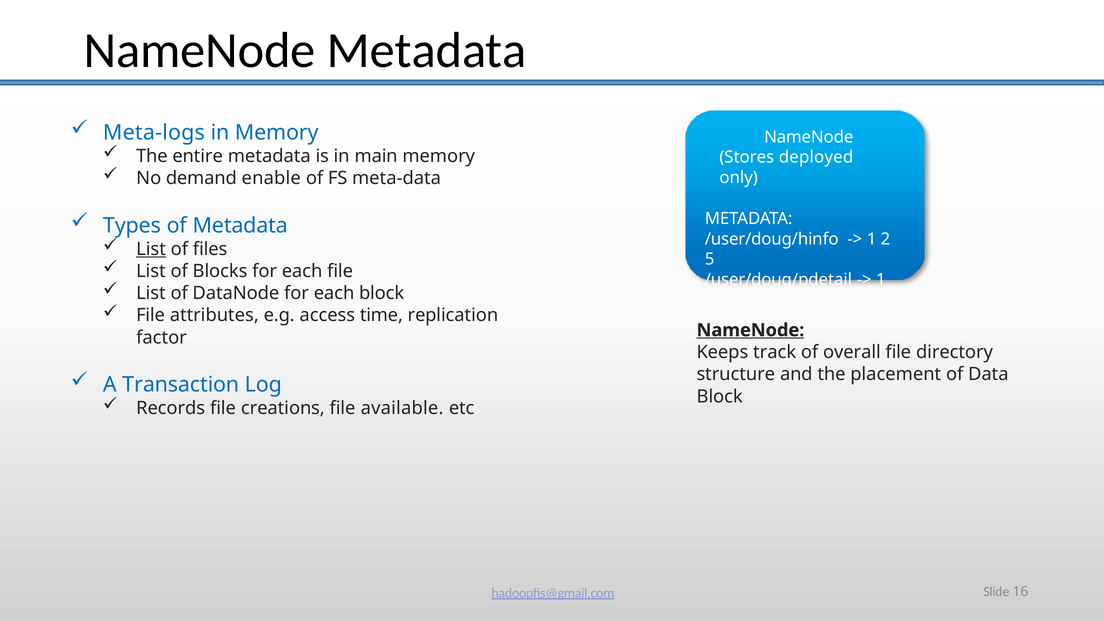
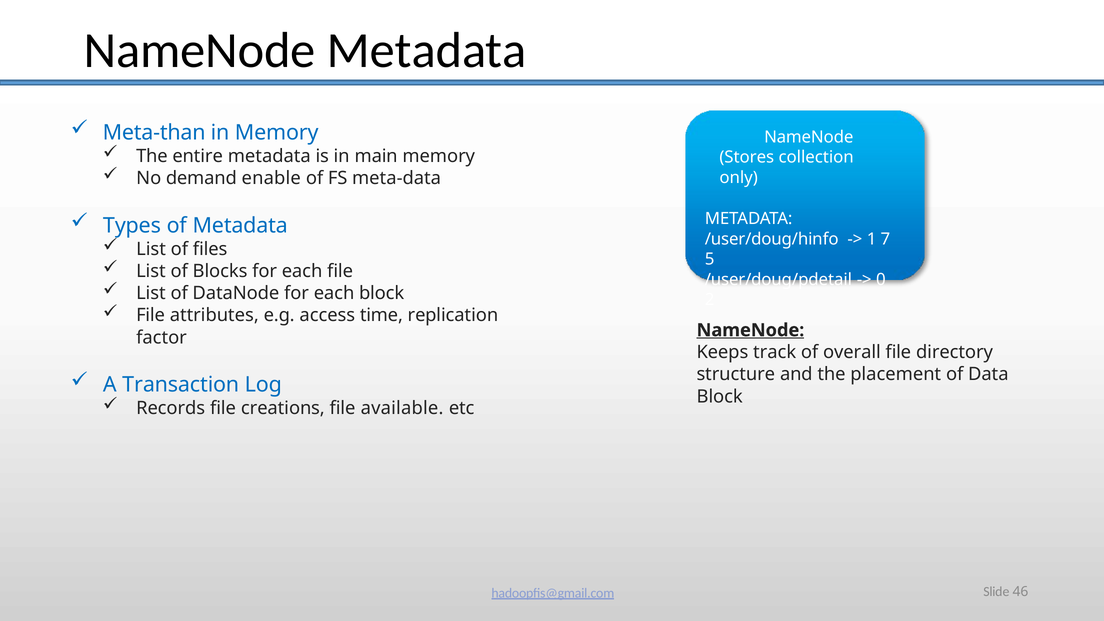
Meta-logs: Meta-logs -> Meta-than
deployed: deployed -> collection
2 at (885, 239): 2 -> 7
List at (151, 249) underline: present -> none
1 at (881, 280): 1 -> 0
16: 16 -> 46
